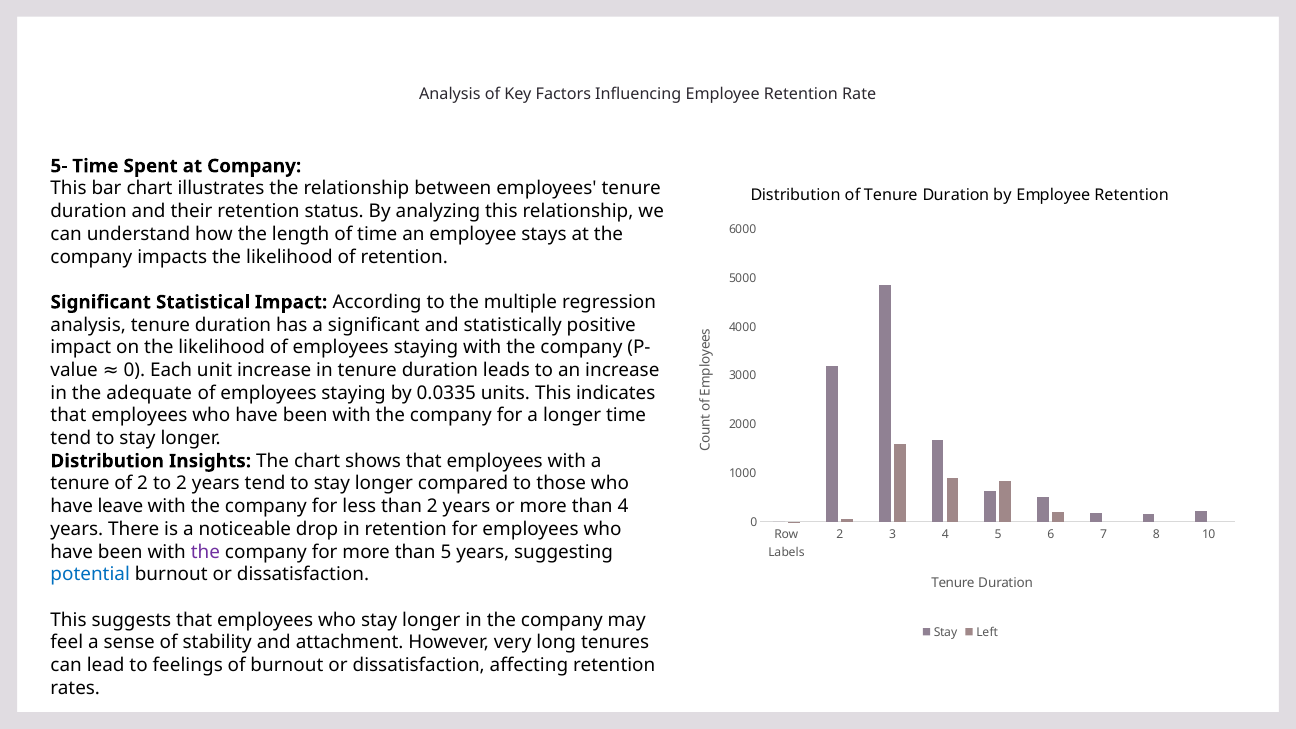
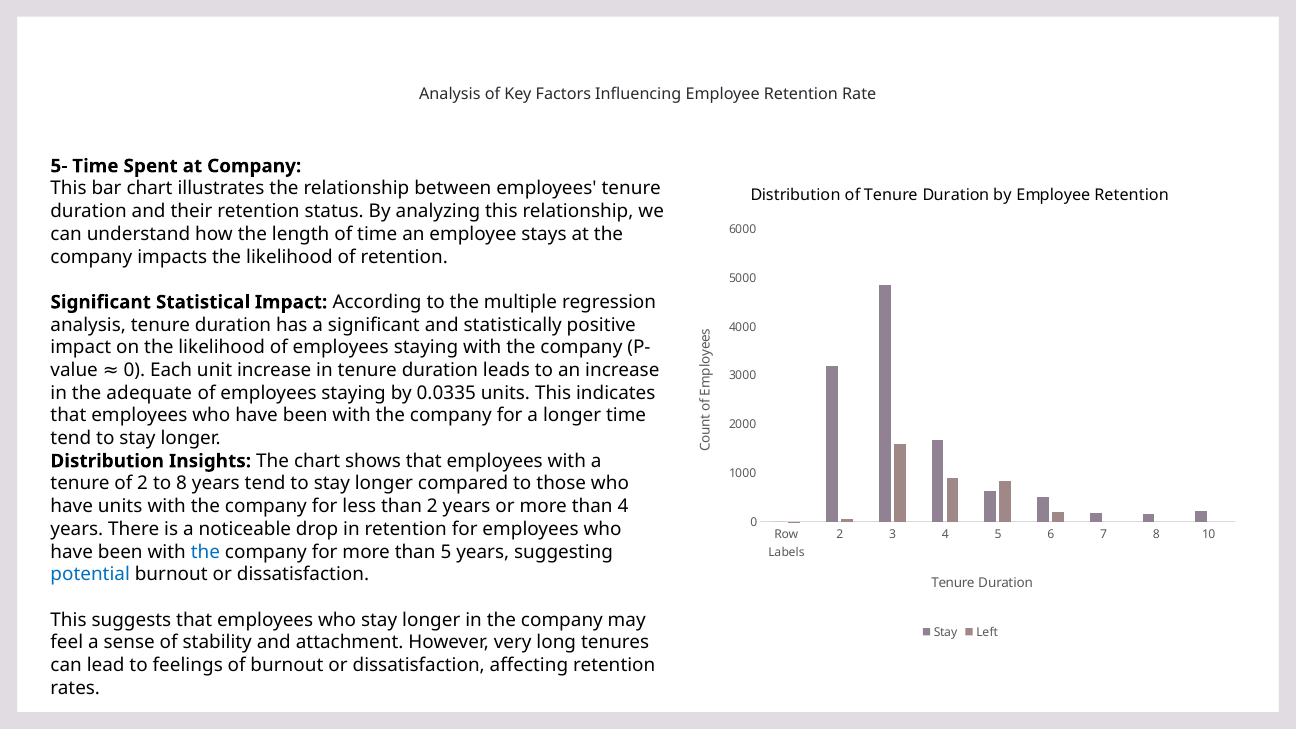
to 2: 2 -> 8
have leave: leave -> units
the at (205, 552) colour: purple -> blue
